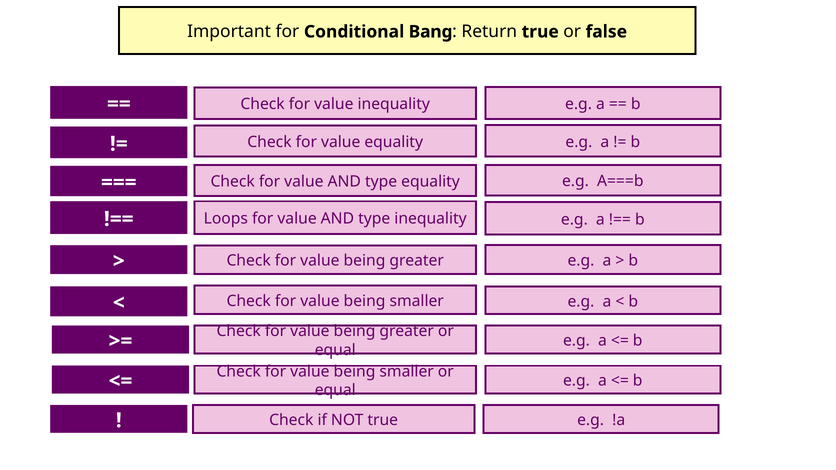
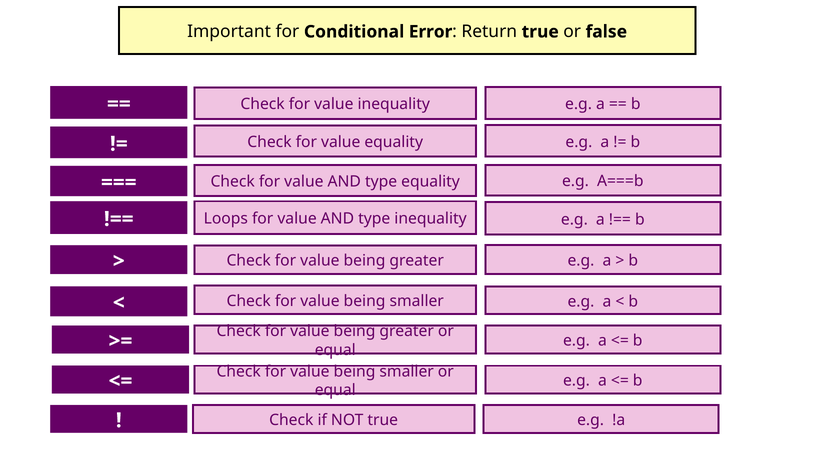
Bang: Bang -> Error
